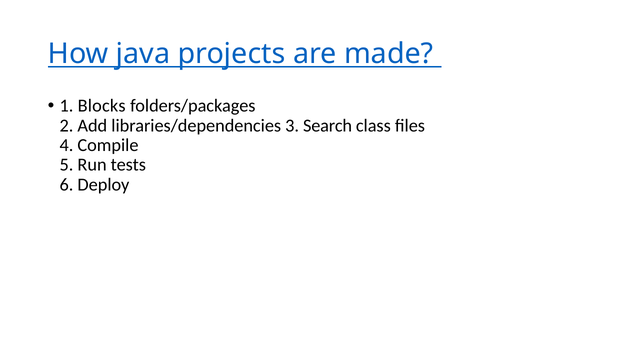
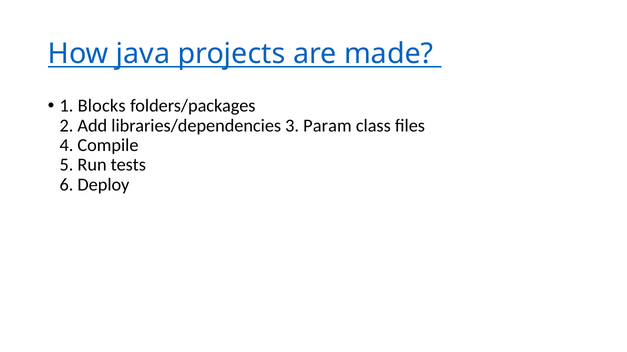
Search: Search -> Param
